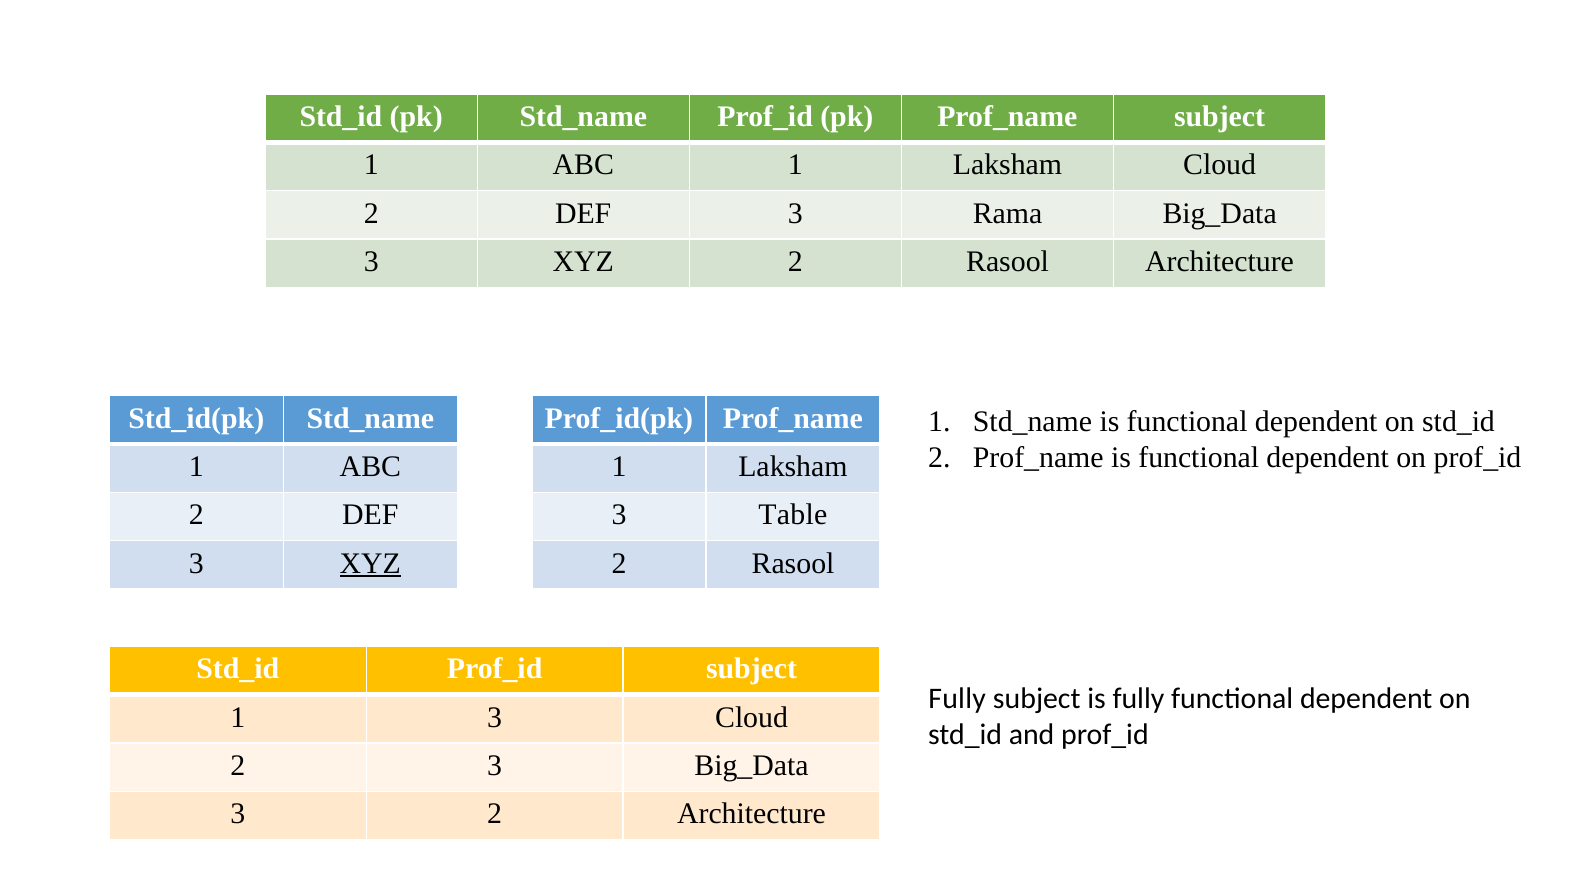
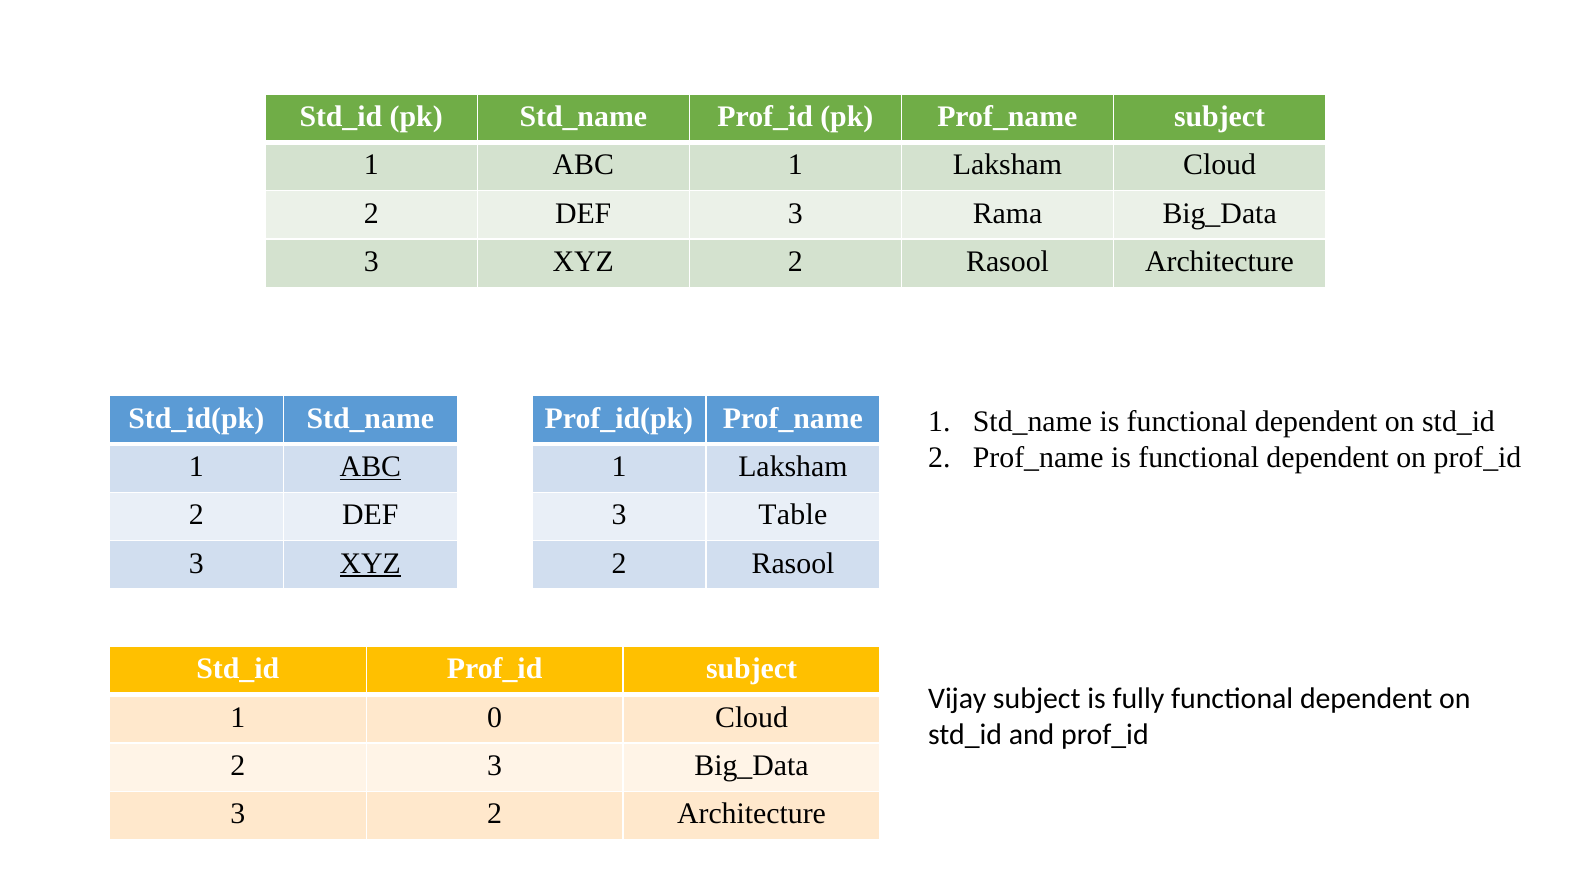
ABC at (370, 467) underline: none -> present
Fully at (957, 699): Fully -> Vijay
1 3: 3 -> 0
